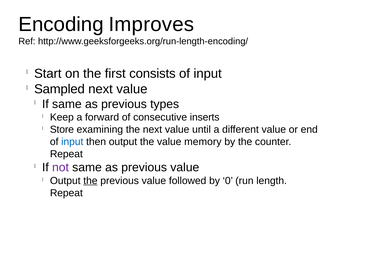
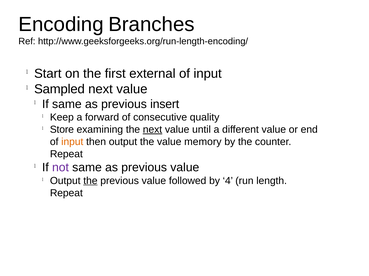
Improves: Improves -> Branches
consists: consists -> external
types: types -> insert
inserts: inserts -> quality
next at (153, 130) underline: none -> present
input at (72, 142) colour: blue -> orange
0: 0 -> 4
